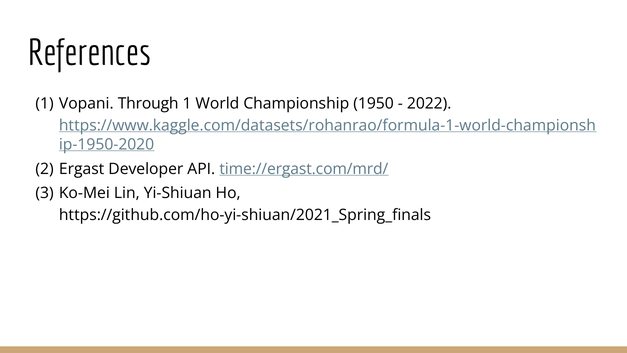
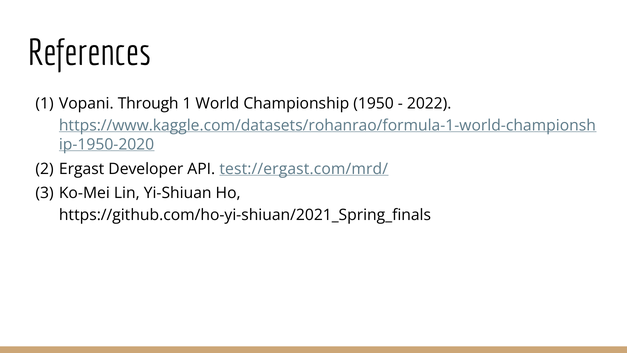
time://ergast.com/mrd/: time://ergast.com/mrd/ -> test://ergast.com/mrd/
